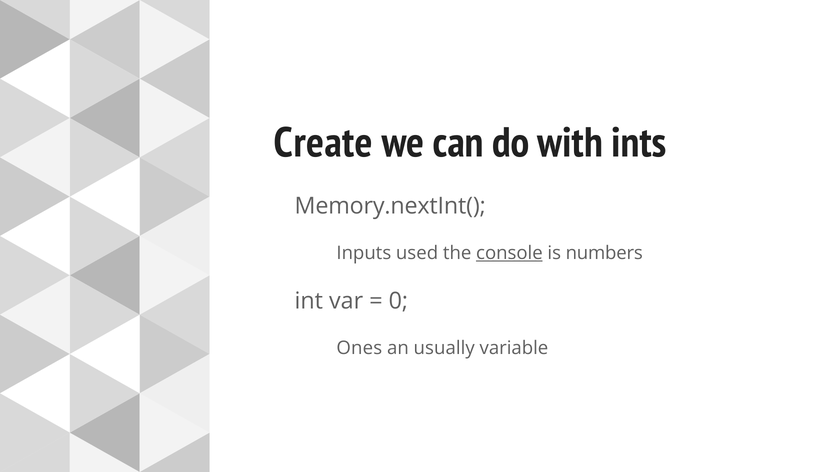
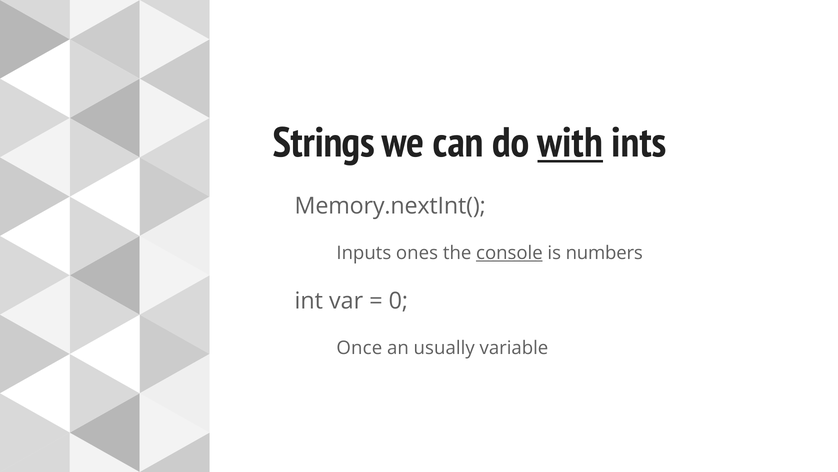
Create: Create -> Strings
with underline: none -> present
used: used -> ones
Ones: Ones -> Once
